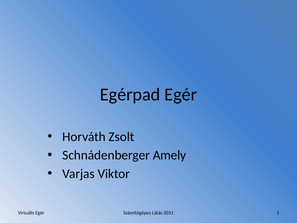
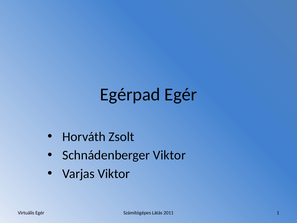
Schnádenberger Amely: Amely -> Viktor
